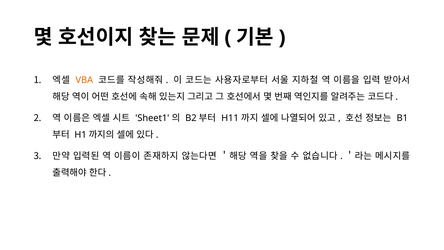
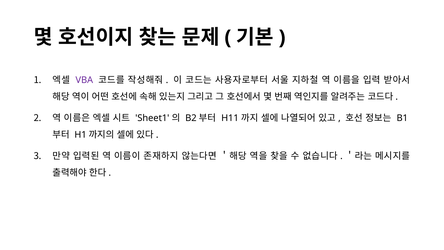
VBA colour: orange -> purple
